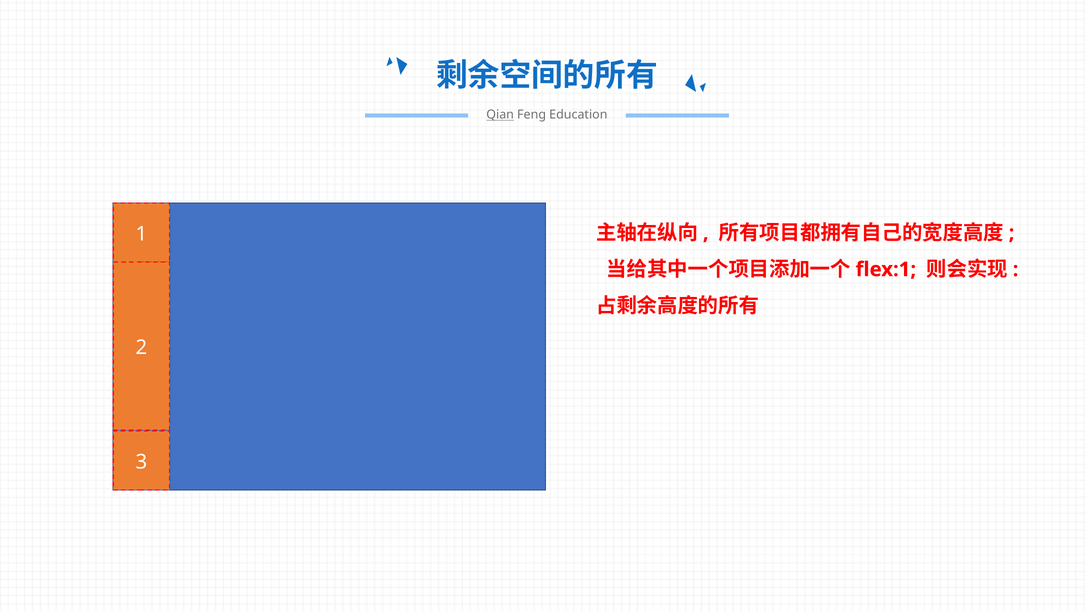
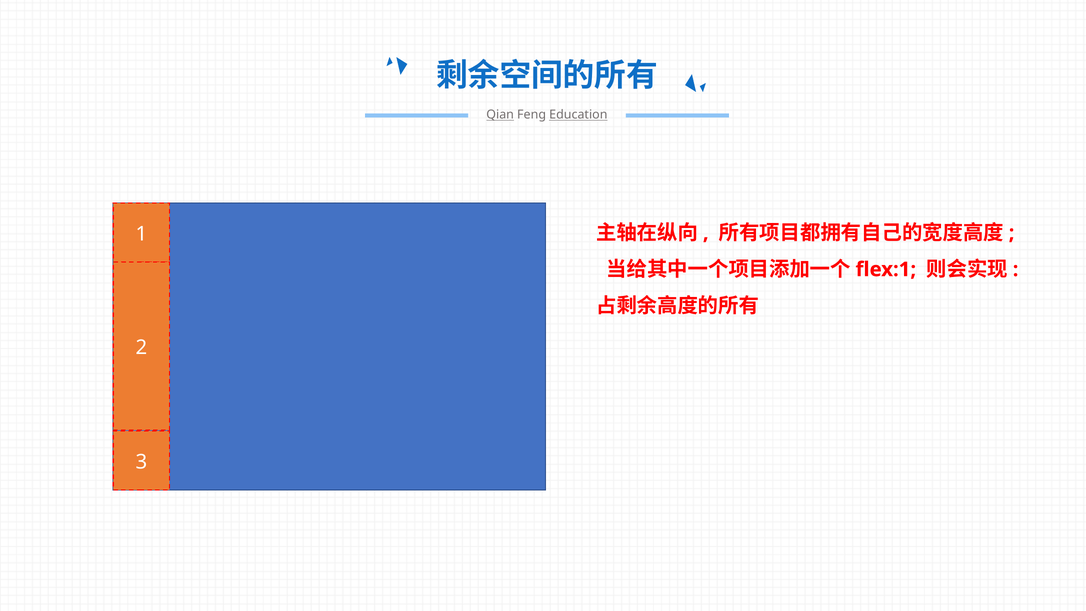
Education underline: none -> present
